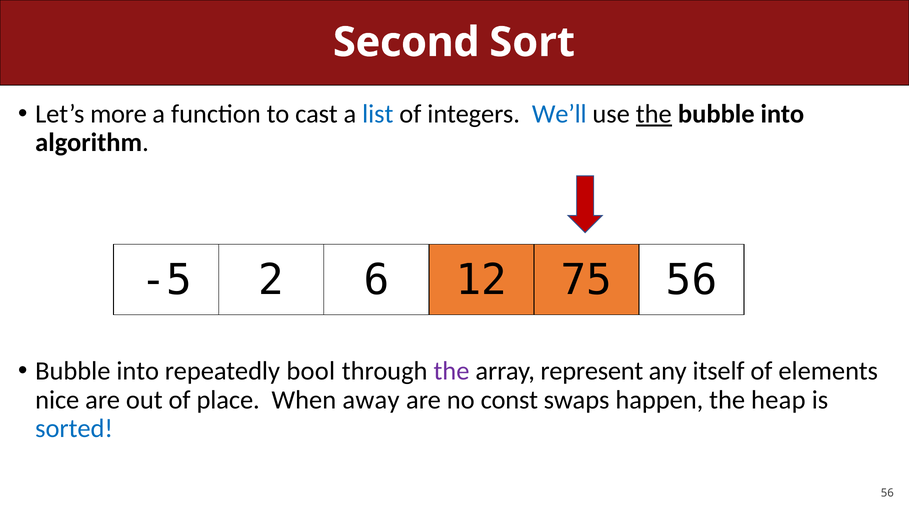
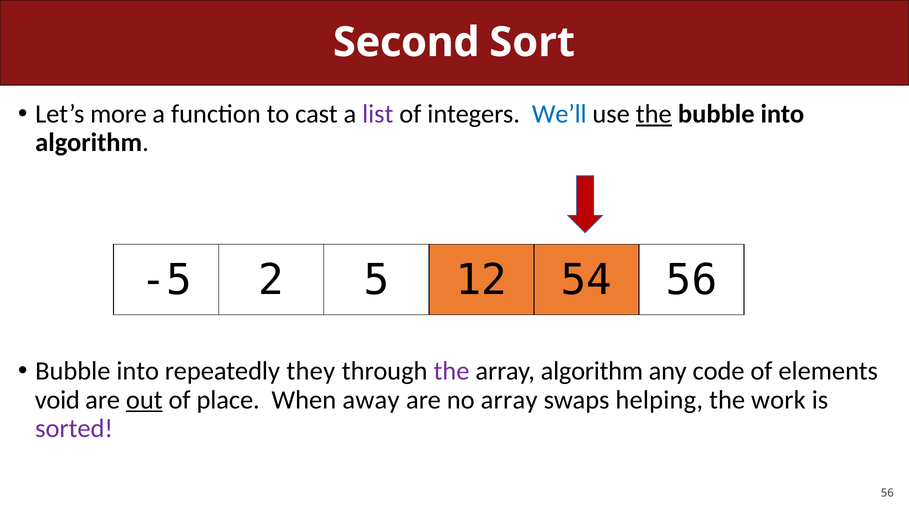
list colour: blue -> purple
6: 6 -> 5
75: 75 -> 54
bool: bool -> they
array represent: represent -> algorithm
itself: itself -> code
nice: nice -> void
out underline: none -> present
no const: const -> array
happen: happen -> helping
heap: heap -> work
sorted colour: blue -> purple
